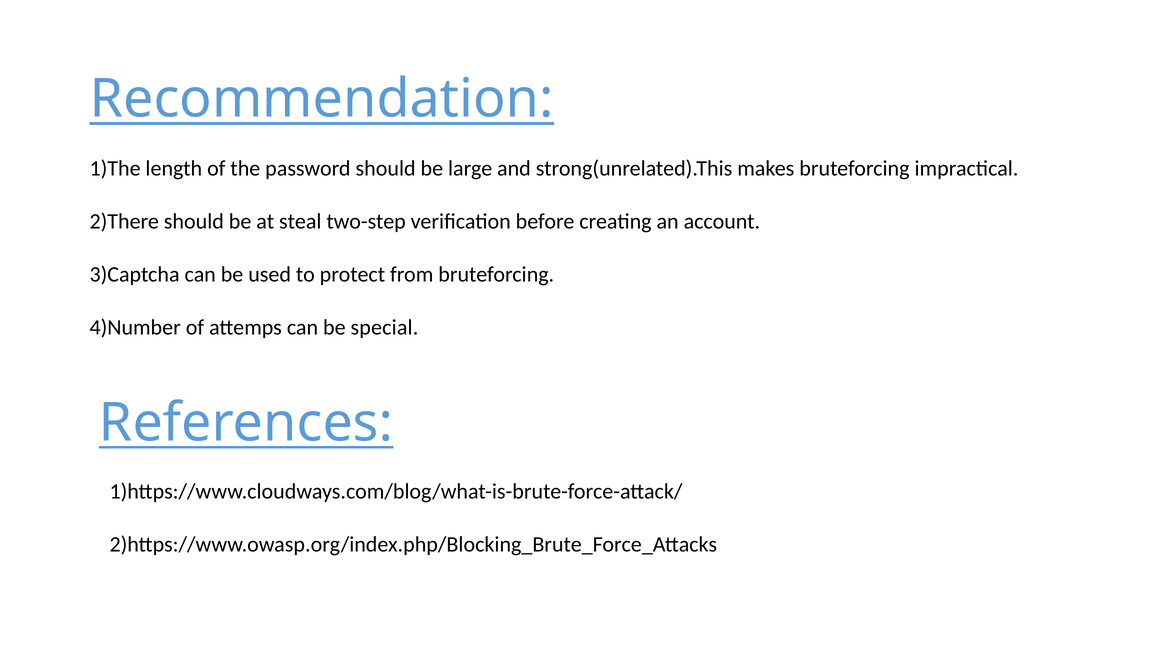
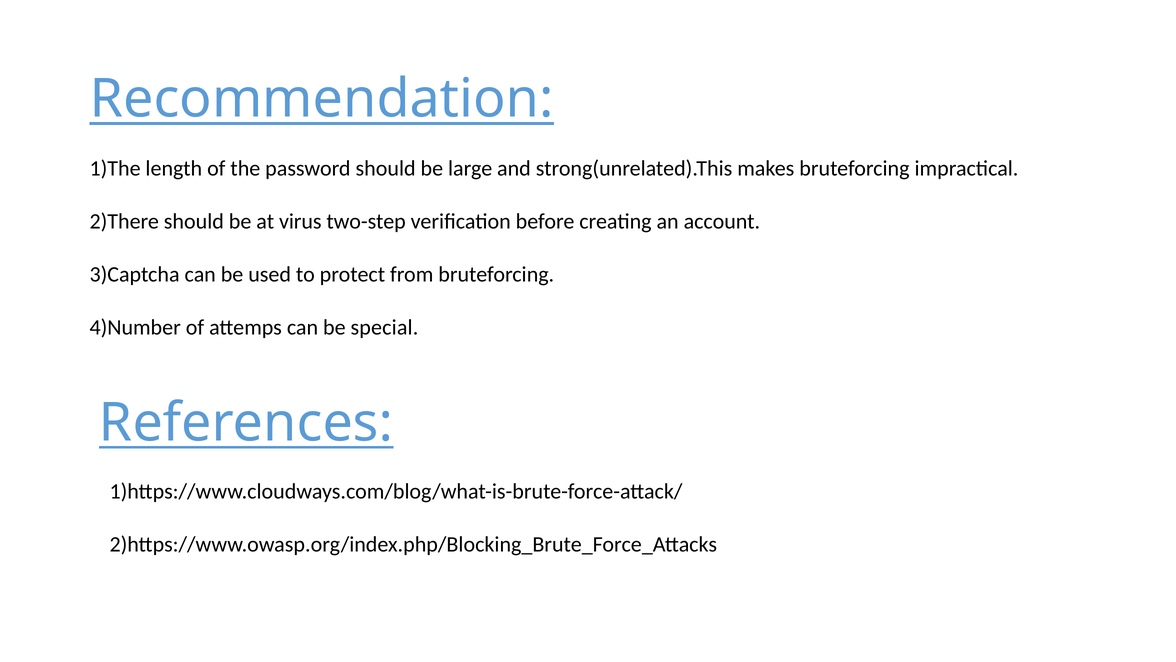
steal: steal -> virus
